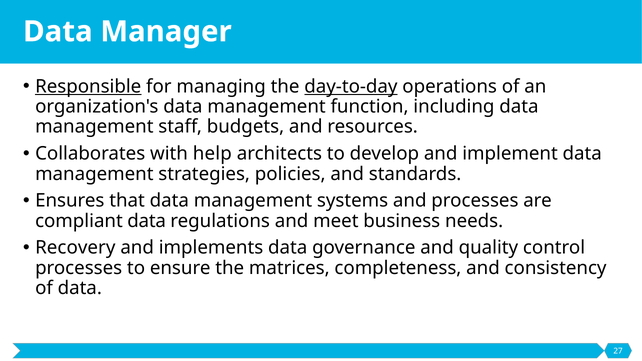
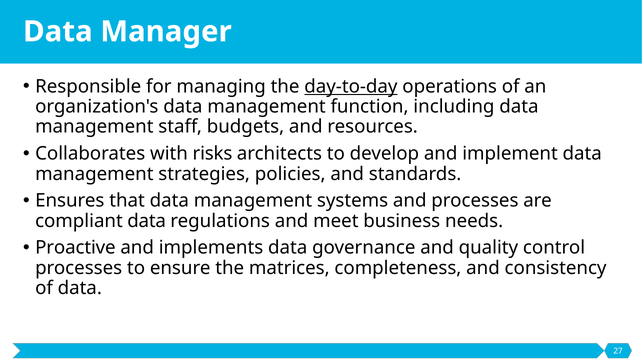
Responsible underline: present -> none
help: help -> risks
Recovery: Recovery -> Proactive
